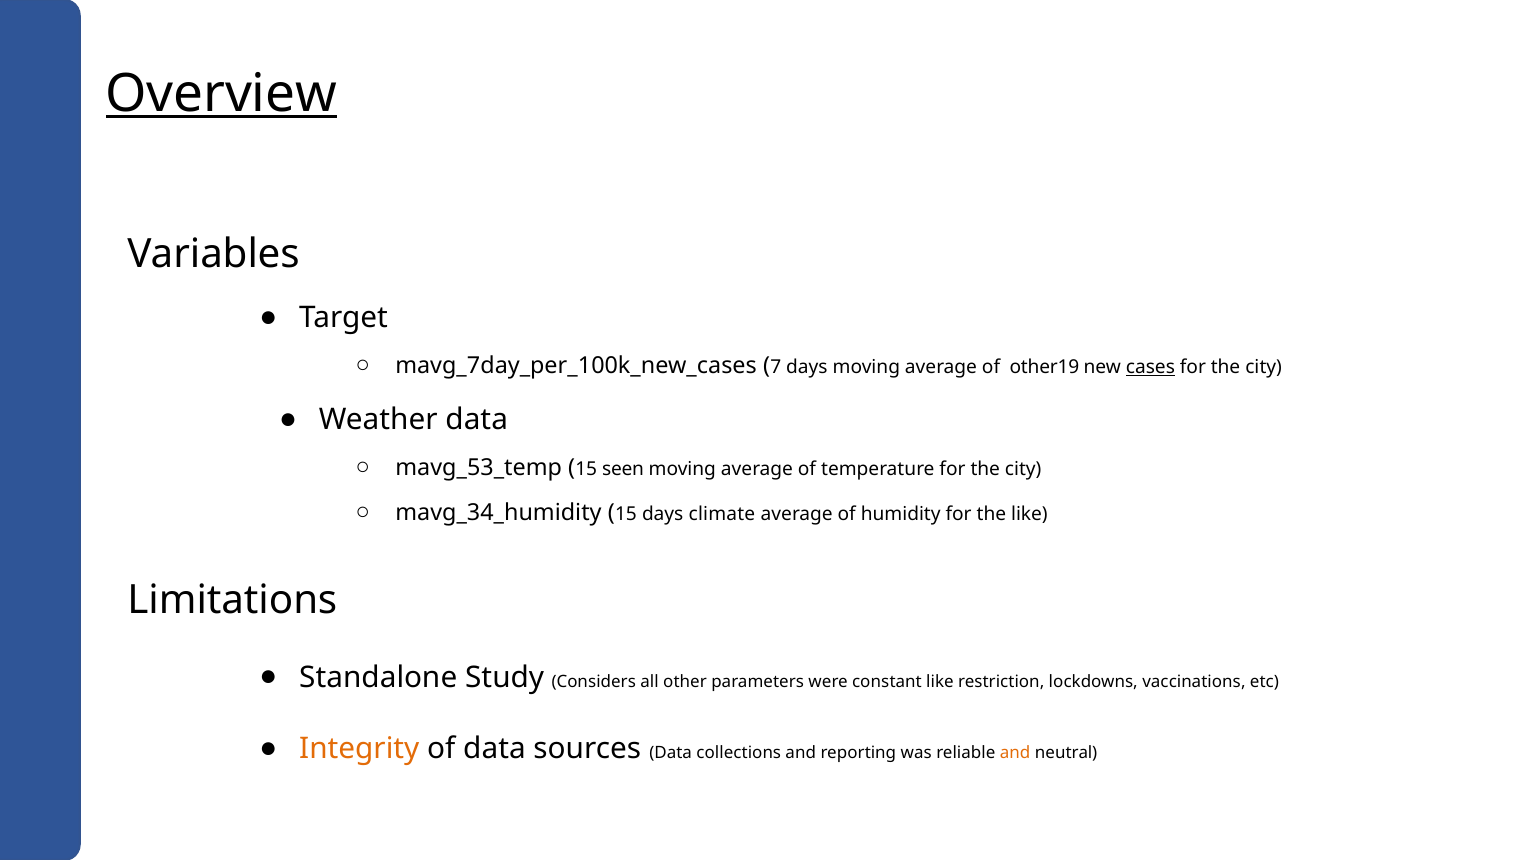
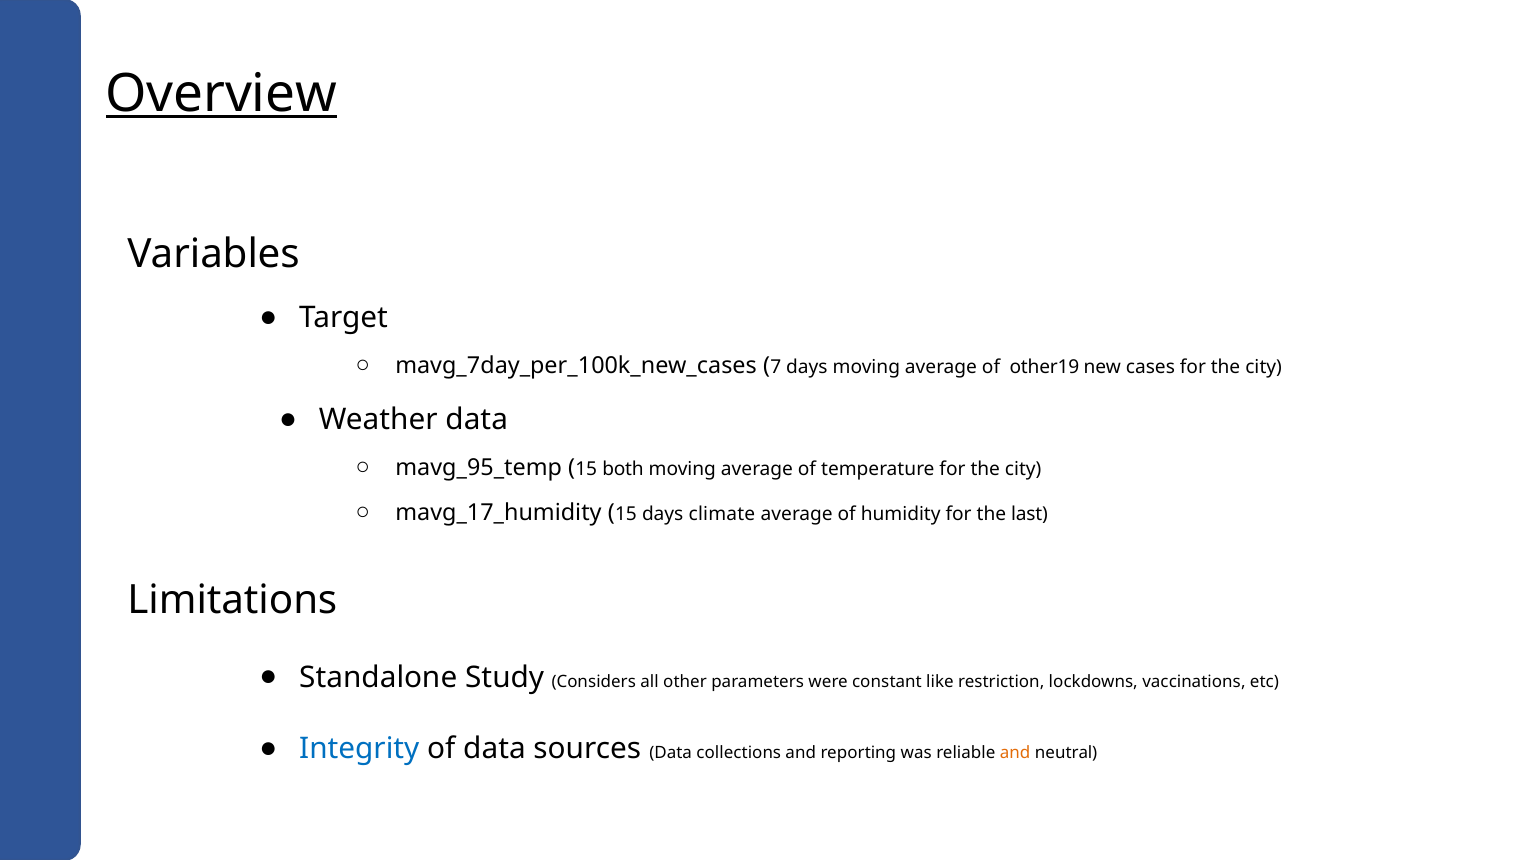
cases underline: present -> none
mavg_53_temp: mavg_53_temp -> mavg_95_temp
seen: seen -> both
mavg_34_humidity: mavg_34_humidity -> mavg_17_humidity
the like: like -> last
Integrity colour: orange -> blue
